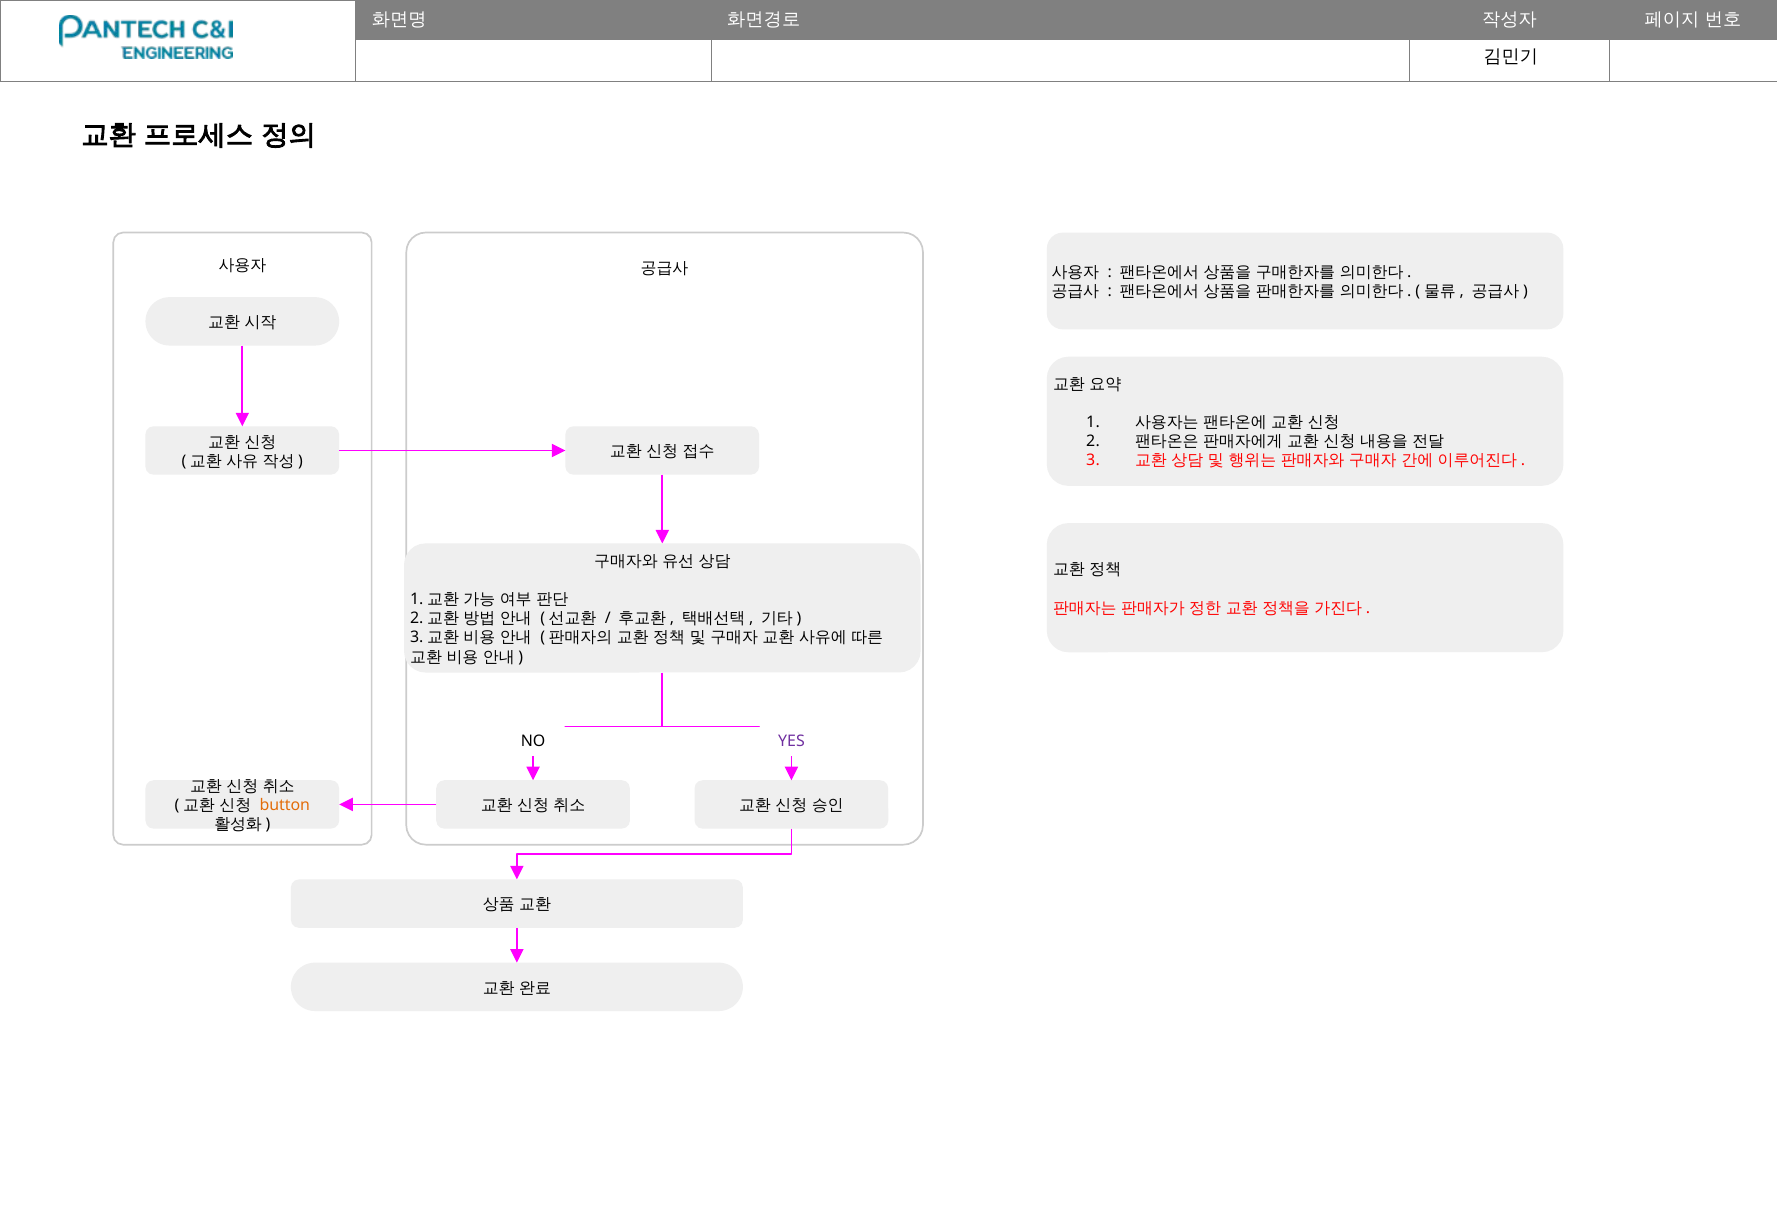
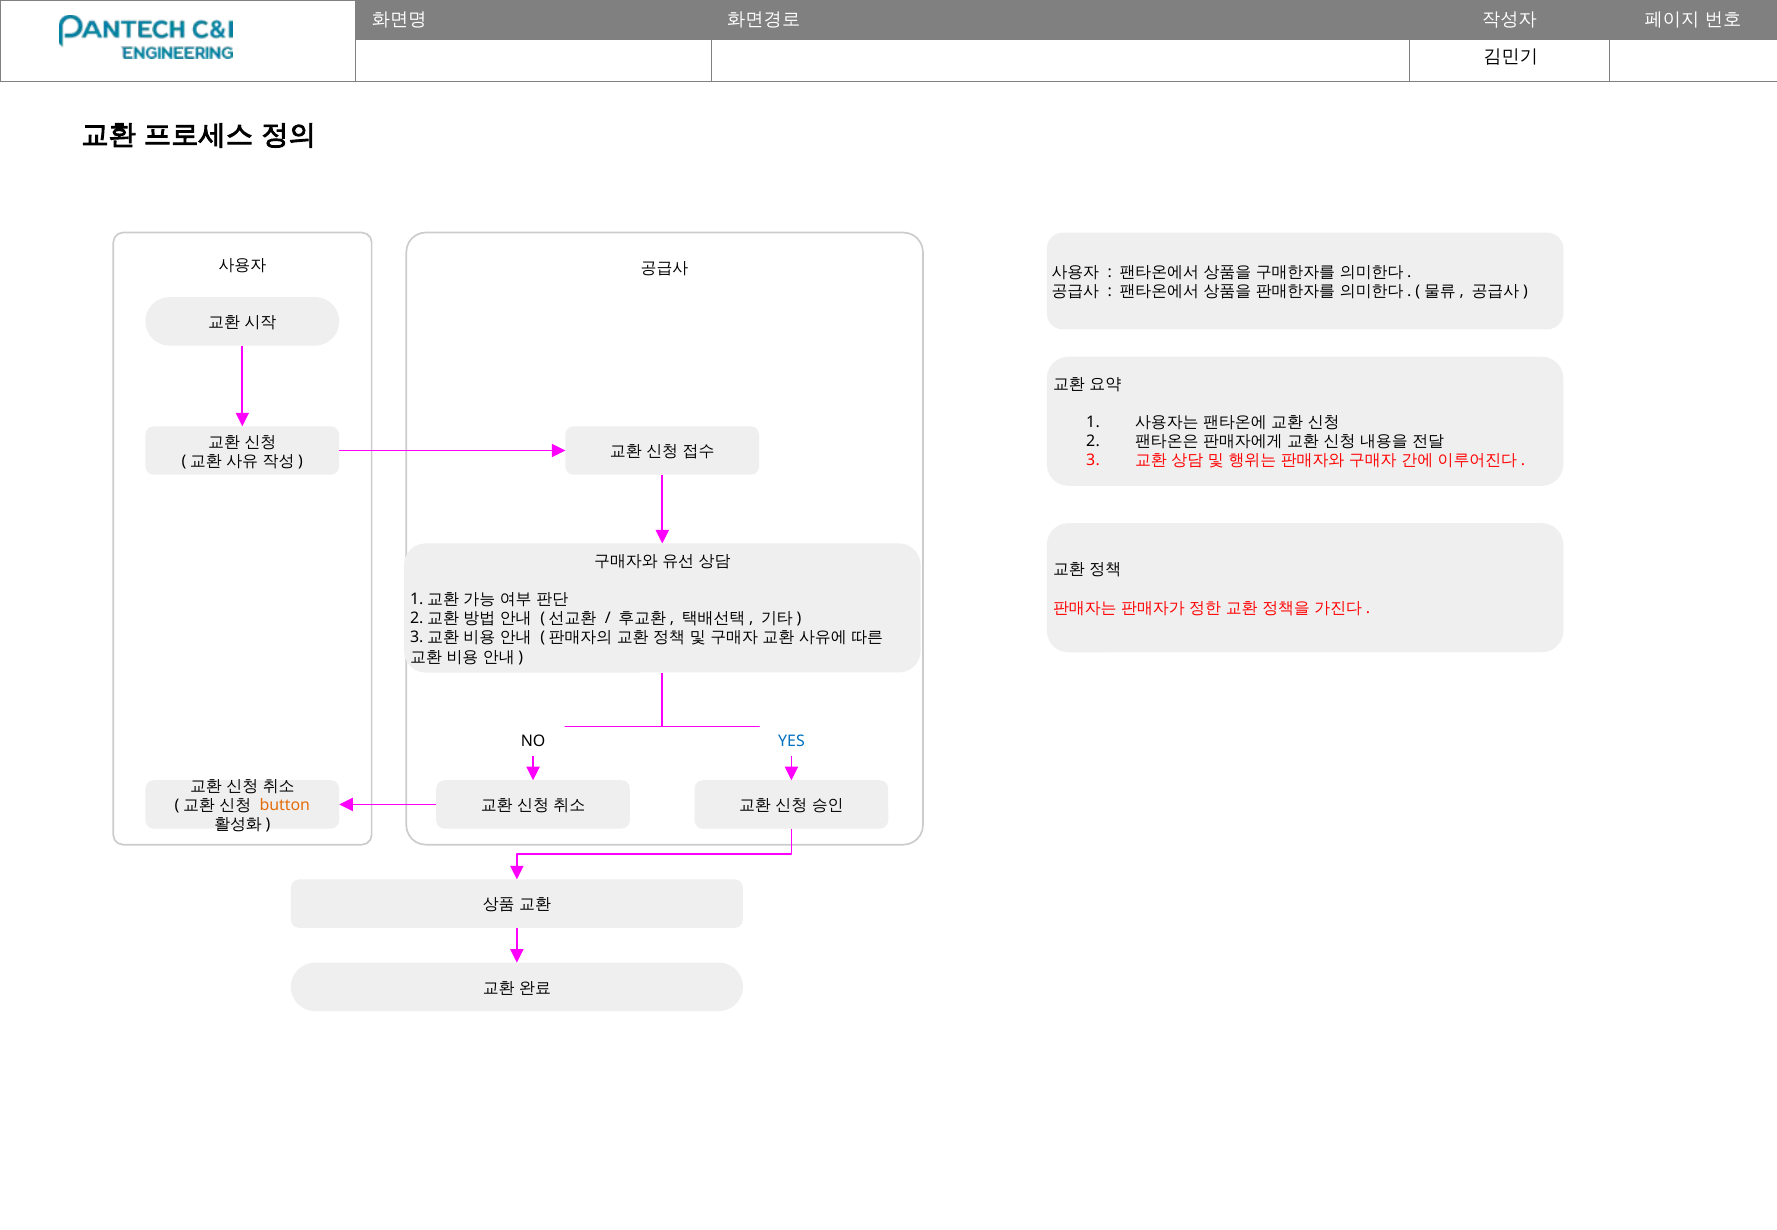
YES colour: purple -> blue
